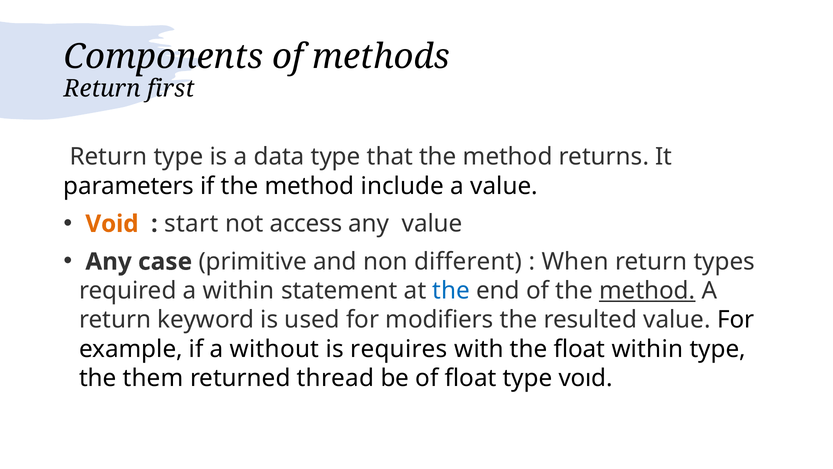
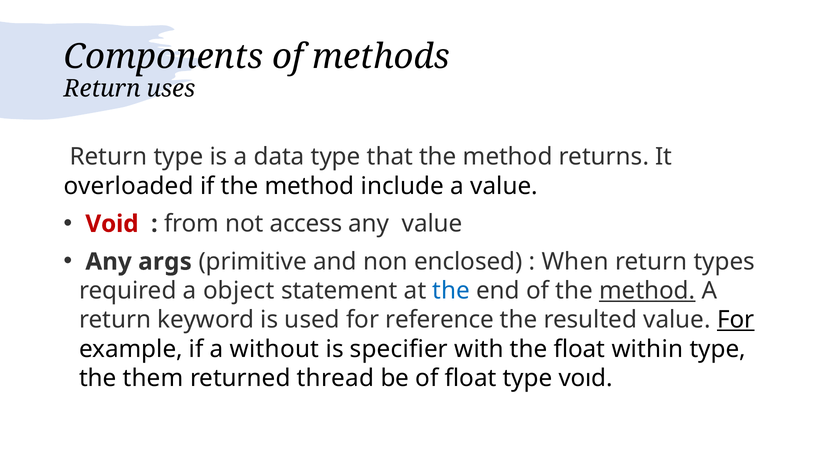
first: first -> uses
parameters: parameters -> overloaded
Void colour: orange -> red
start: start -> from
case: case -> args
different: different -> enclosed
a within: within -> object
modifiers: modifiers -> reference
For at (736, 320) underline: none -> present
requires: requires -> specifier
